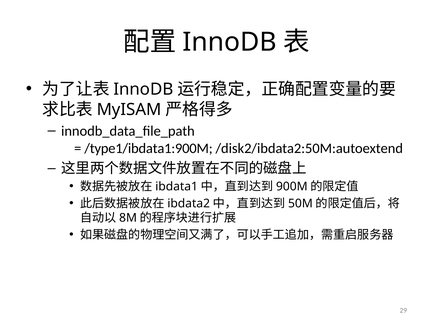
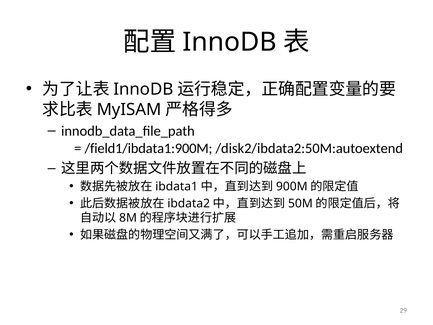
/type1/ibdata1:900M: /type1/ibdata1:900M -> /field1/ibdata1:900M
